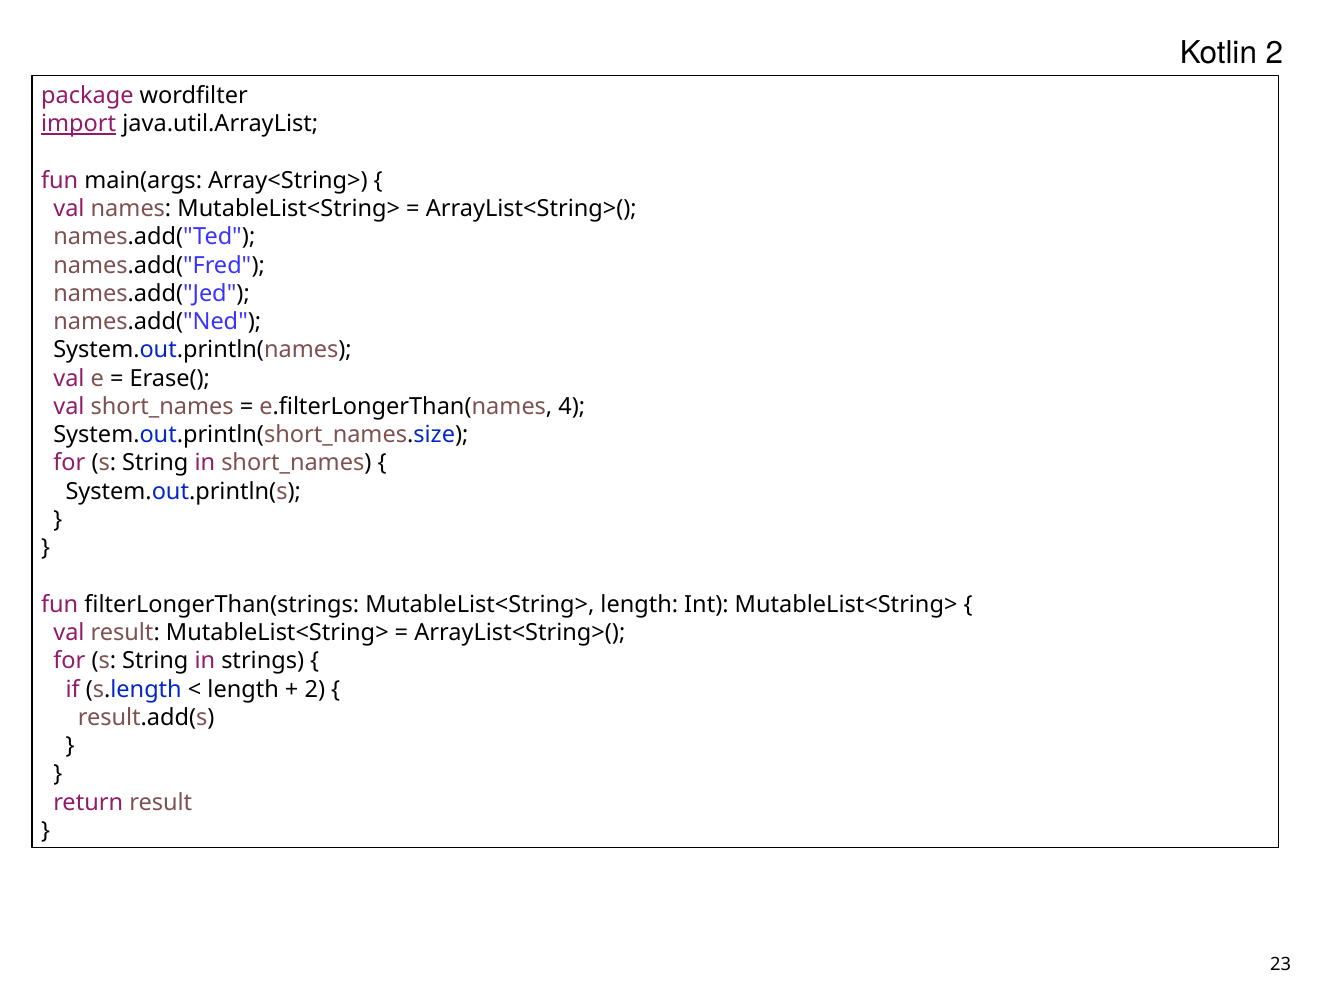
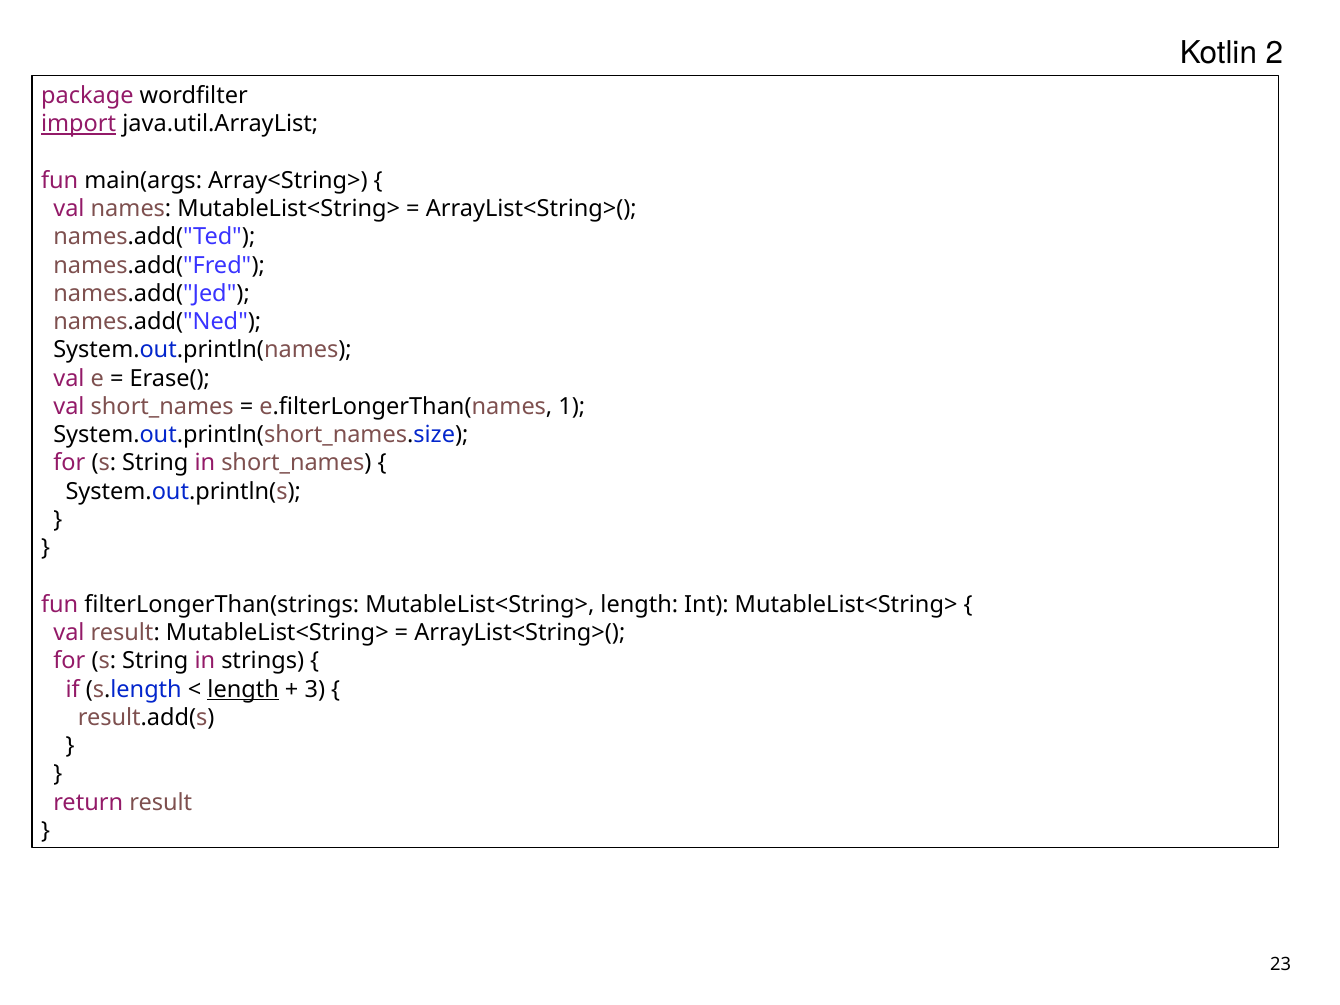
4: 4 -> 1
length at (243, 689) underline: none -> present
2 at (315, 689): 2 -> 3
